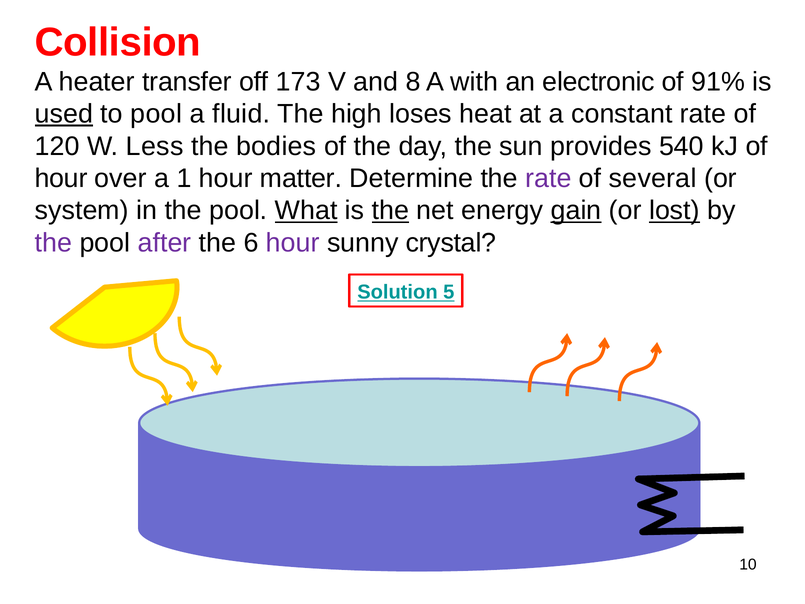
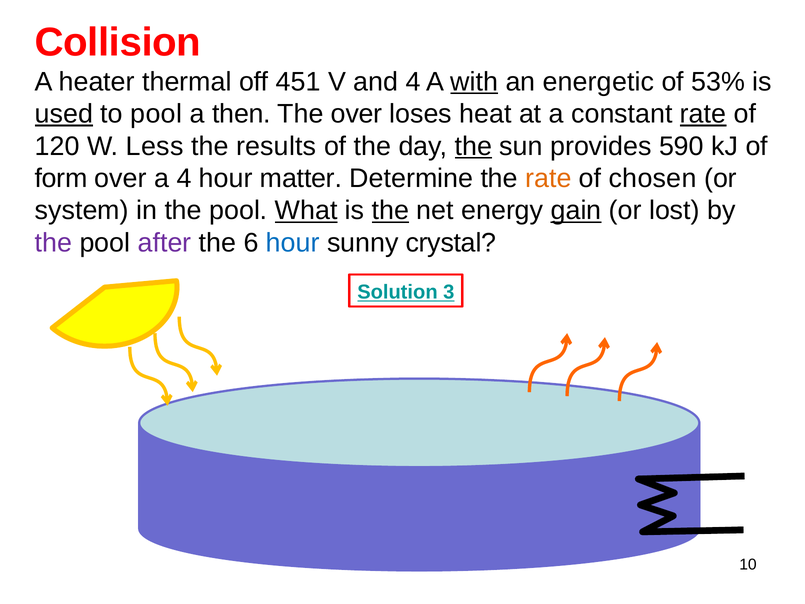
transfer: transfer -> thermal
173: 173 -> 451
and 8: 8 -> 4
with underline: none -> present
electronic: electronic -> energetic
91%: 91% -> 53%
fluid: fluid -> then
The high: high -> over
rate at (703, 114) underline: none -> present
bodies: bodies -> results
the at (473, 146) underline: none -> present
540: 540 -> 590
hour at (61, 178): hour -> form
a 1: 1 -> 4
rate at (548, 178) colour: purple -> orange
several: several -> chosen
lost underline: present -> none
hour at (293, 243) colour: purple -> blue
5: 5 -> 3
